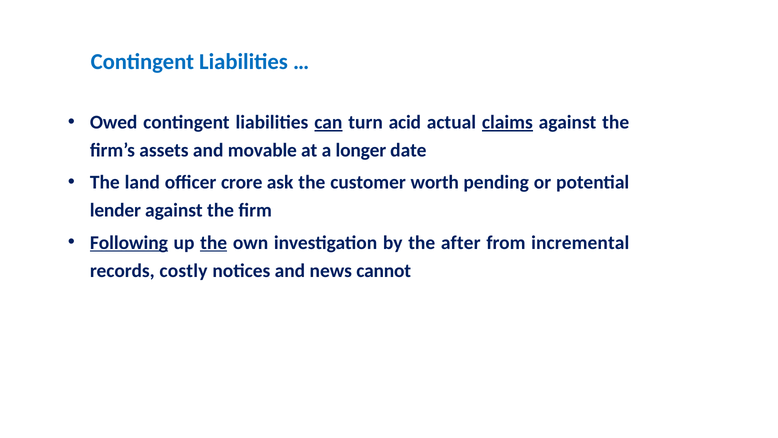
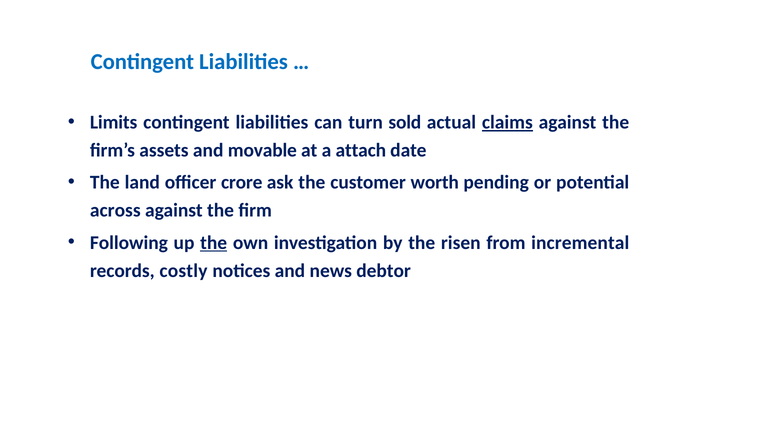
Owed: Owed -> Limits
can underline: present -> none
acid: acid -> sold
longer: longer -> attach
lender: lender -> across
Following underline: present -> none
after: after -> risen
cannot: cannot -> debtor
